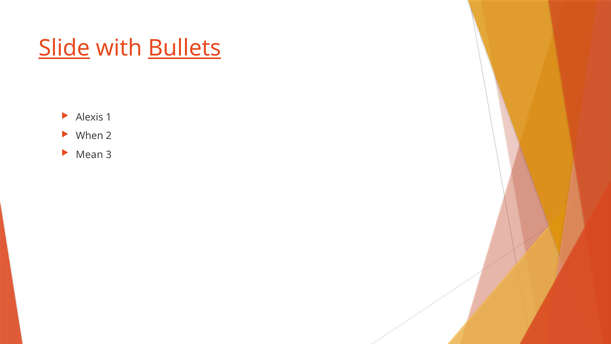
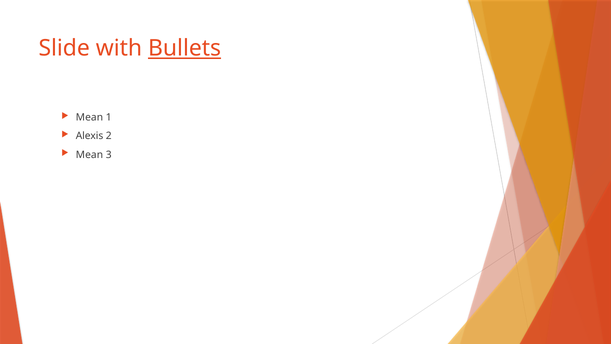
Slide underline: present -> none
Alexis at (90, 117): Alexis -> Mean
When: When -> Alexis
